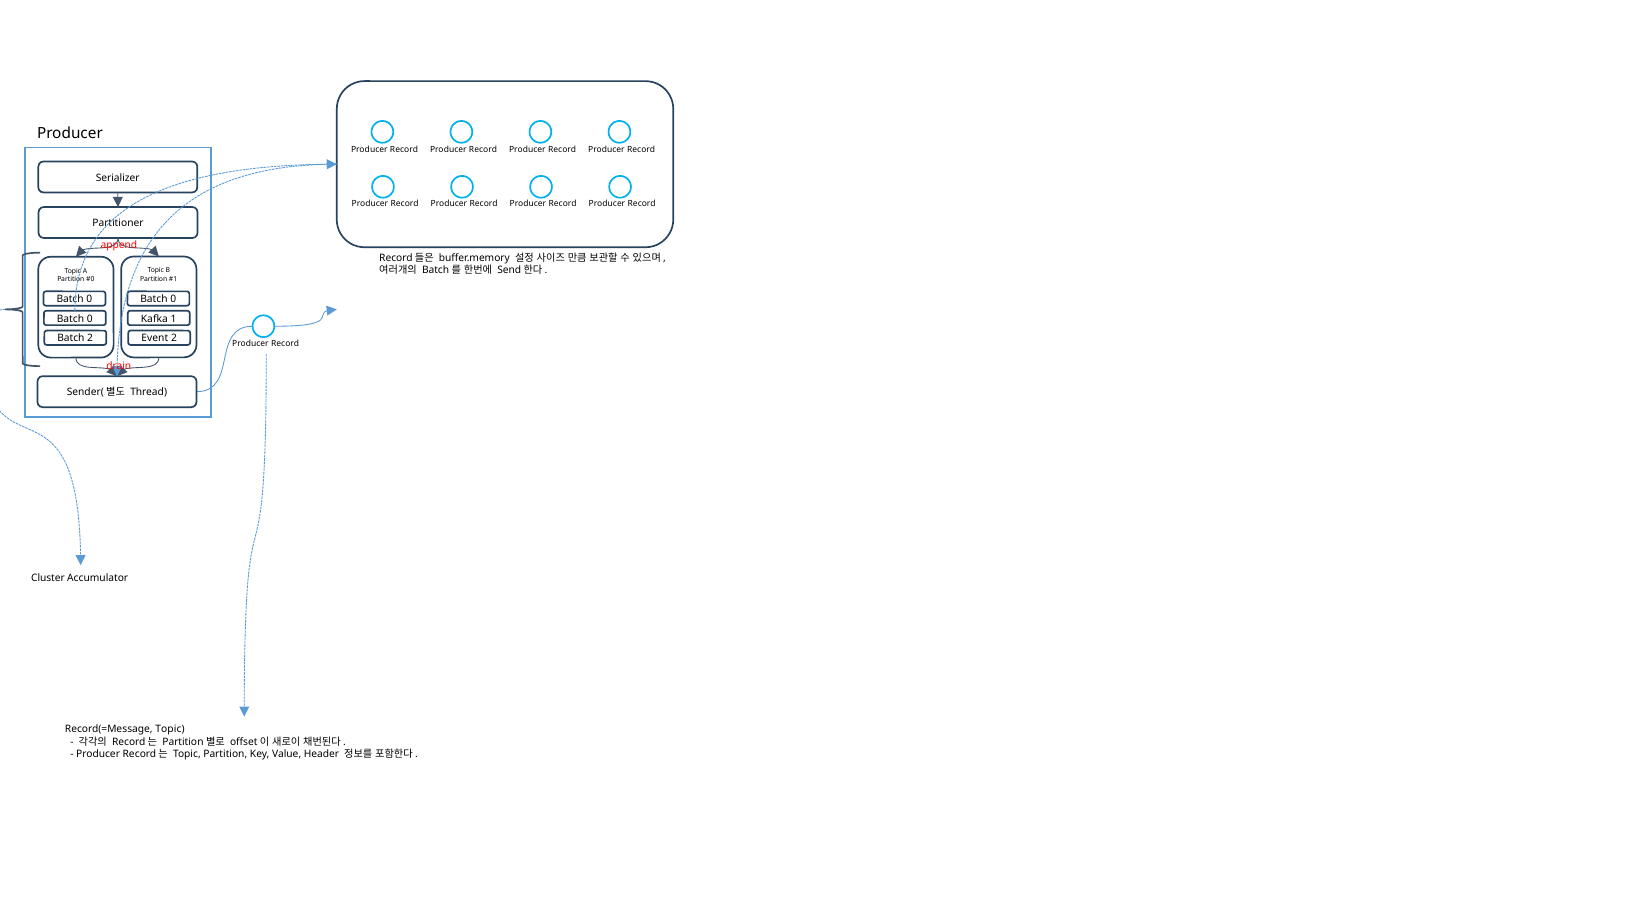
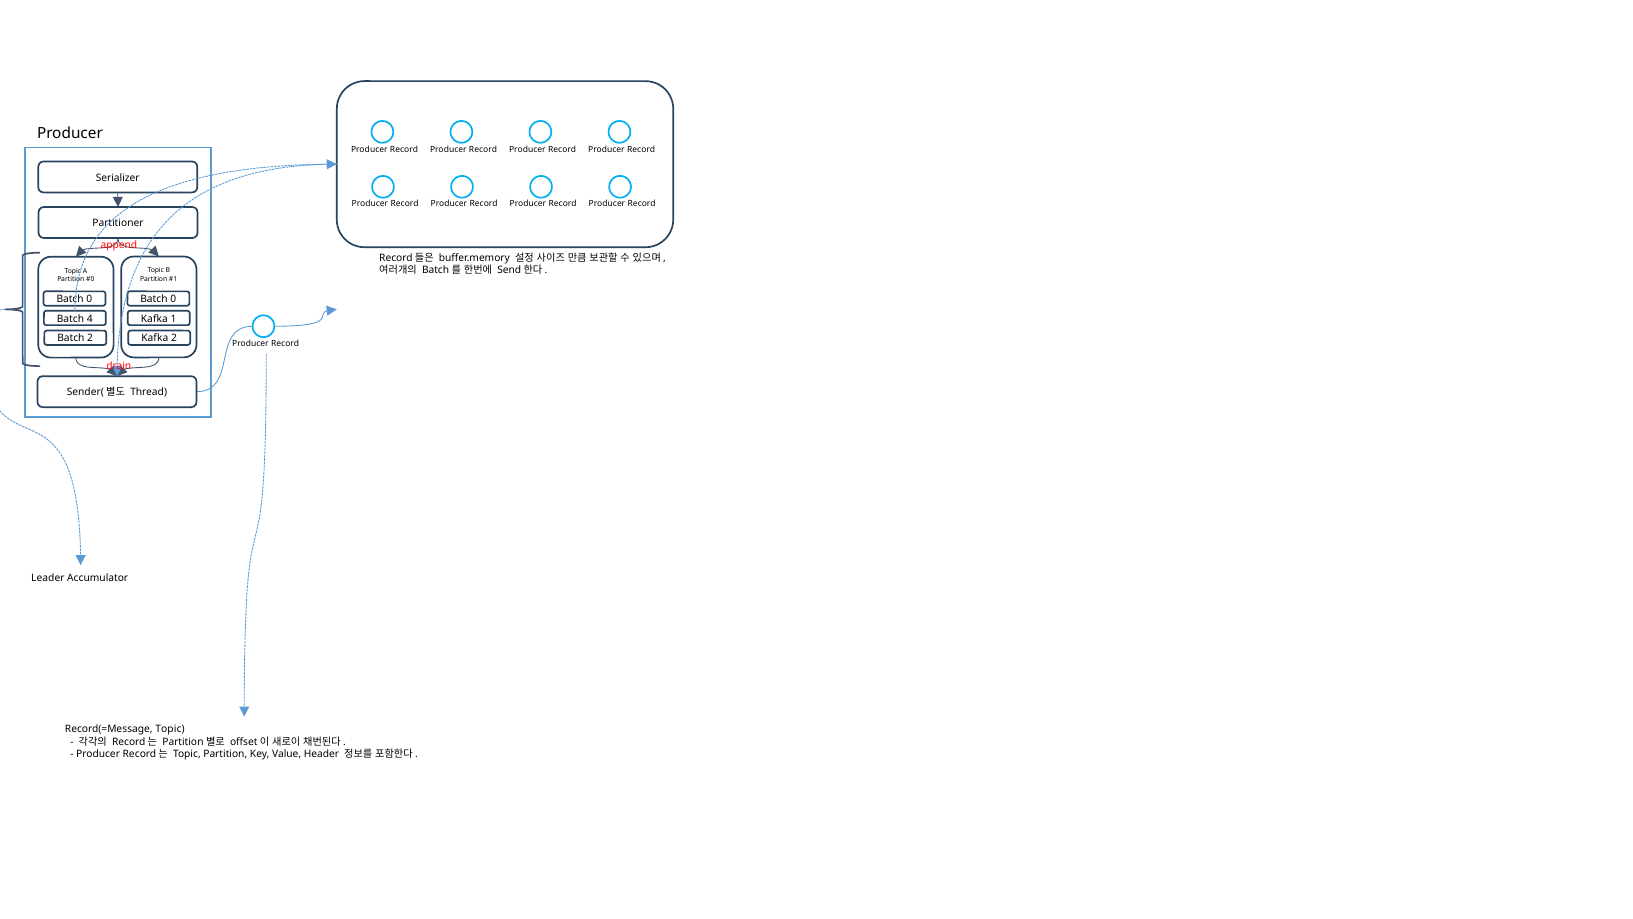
0 at (90, 319): 0 -> 4
Event at (155, 338): Event -> Kafka
Cluster: Cluster -> Leader
